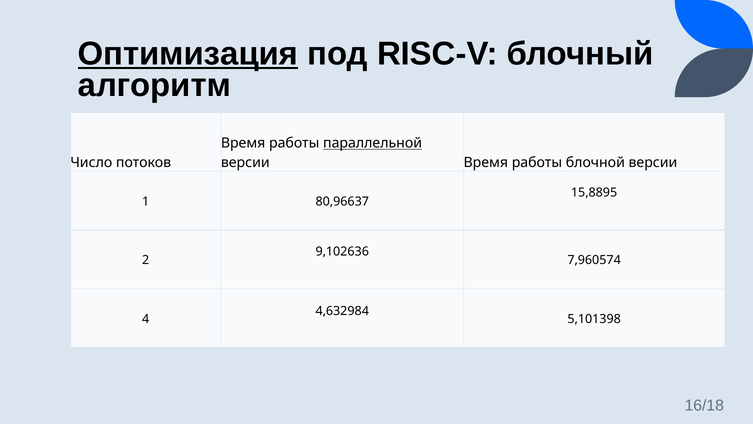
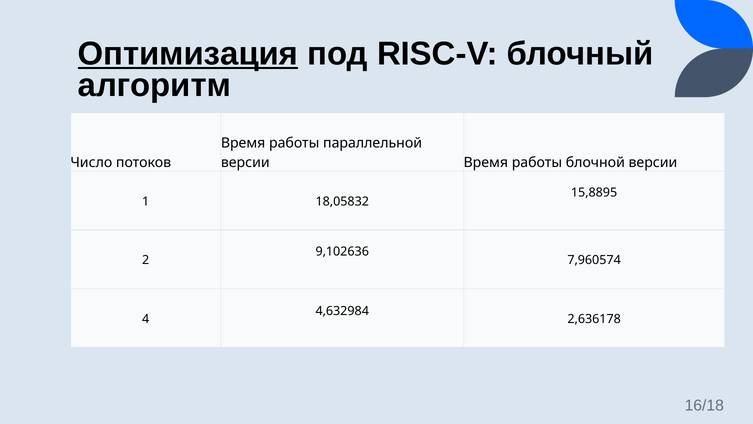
параллельной underline: present -> none
80,96637: 80,96637 -> 18,05832
5,101398: 5,101398 -> 2,636178
